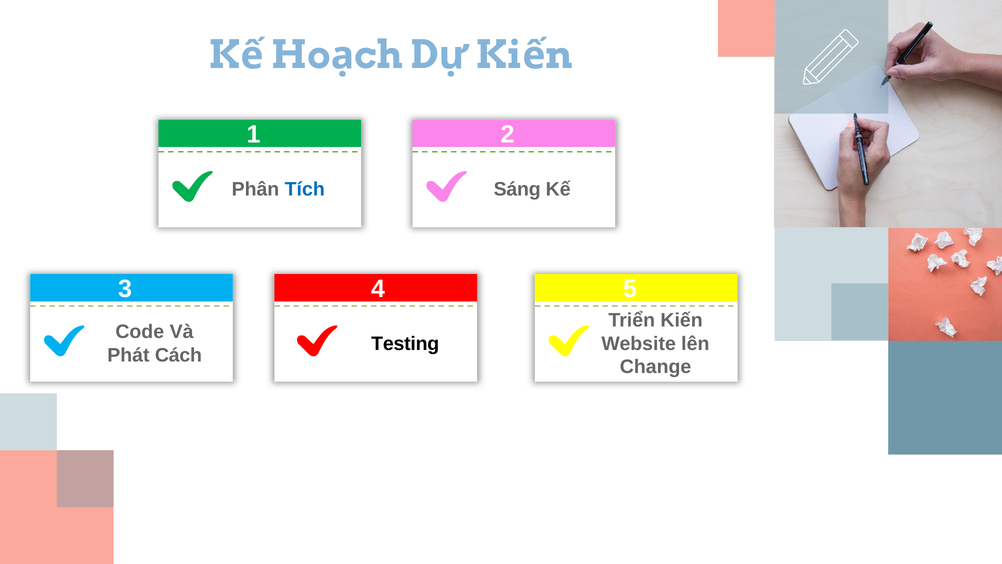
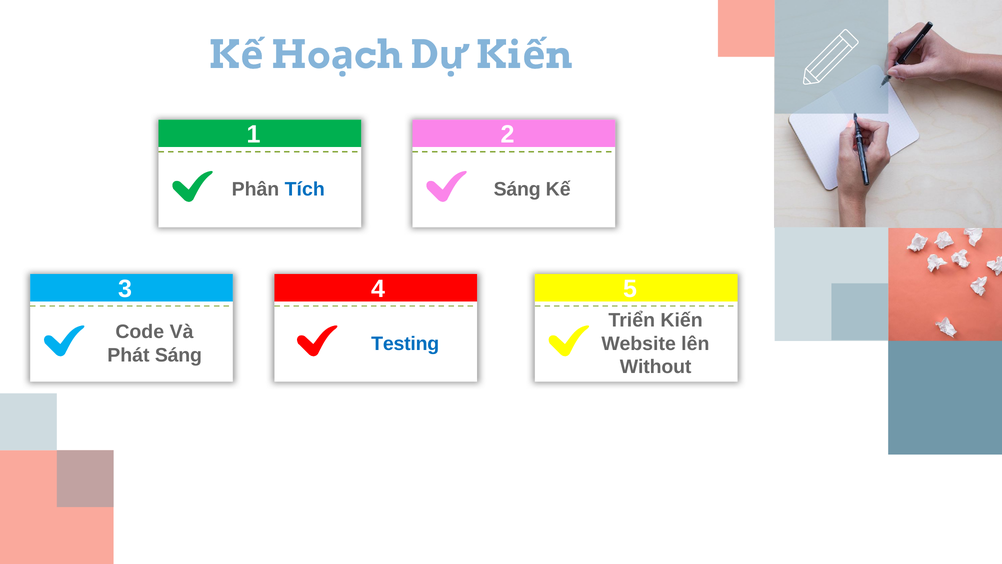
Testing colour: black -> blue
Phát Cách: Cách -> Sáng
Change: Change -> Without
